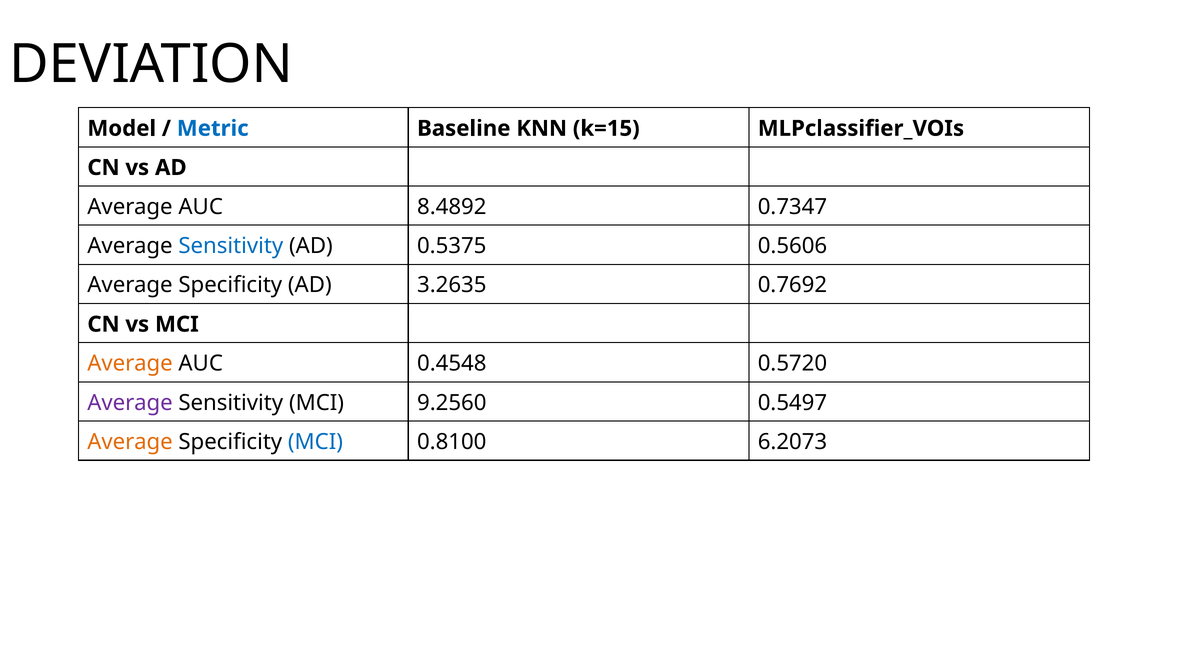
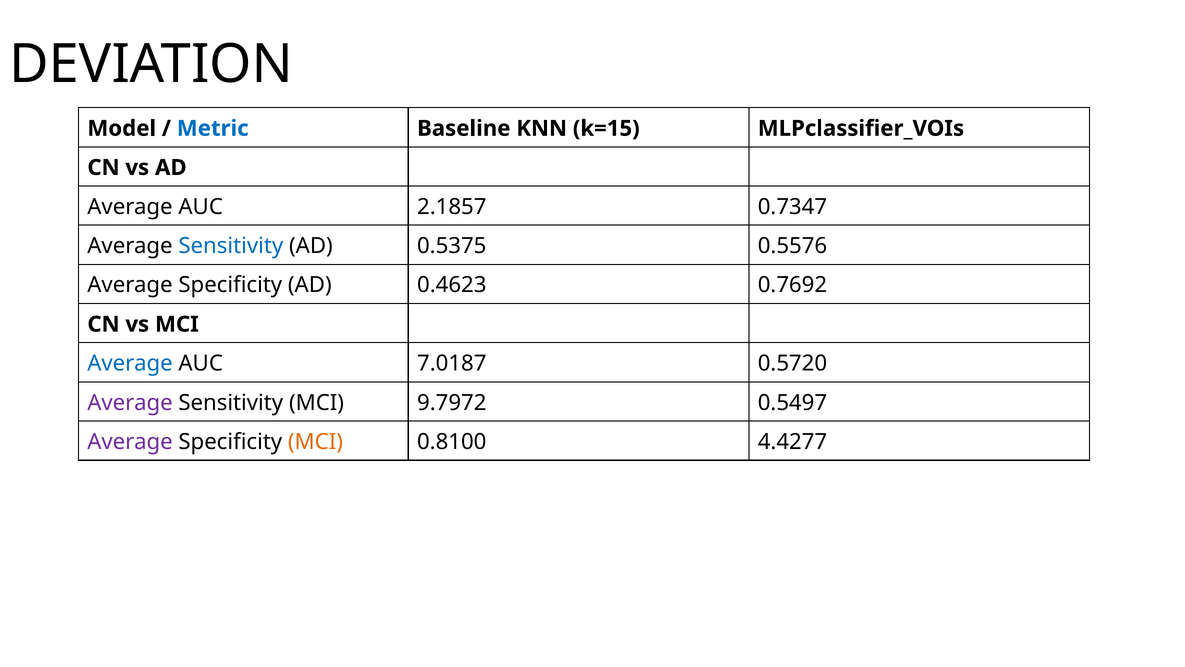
8.4892: 8.4892 -> 2.1857
0.5606: 0.5606 -> 0.5576
3.2635: 3.2635 -> 0.4623
Average at (130, 363) colour: orange -> blue
0.4548: 0.4548 -> 7.0187
9.2560: 9.2560 -> 9.7972
Average at (130, 442) colour: orange -> purple
MCI at (315, 442) colour: blue -> orange
6.2073: 6.2073 -> 4.4277
